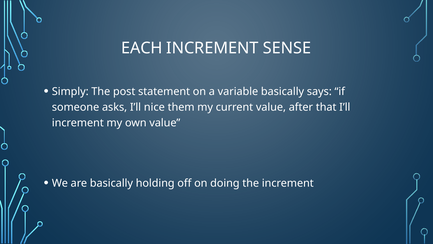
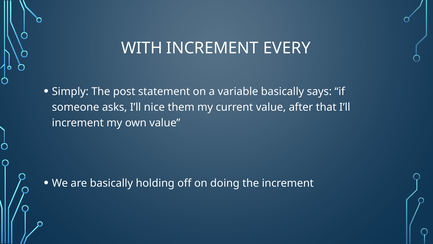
EACH: EACH -> WITH
SENSE: SENSE -> EVERY
